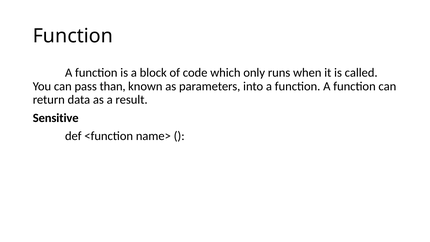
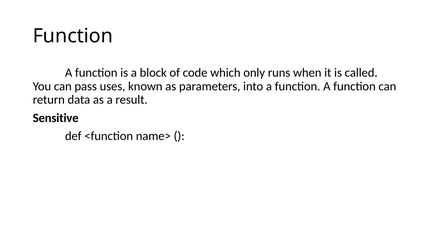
than: than -> uses
